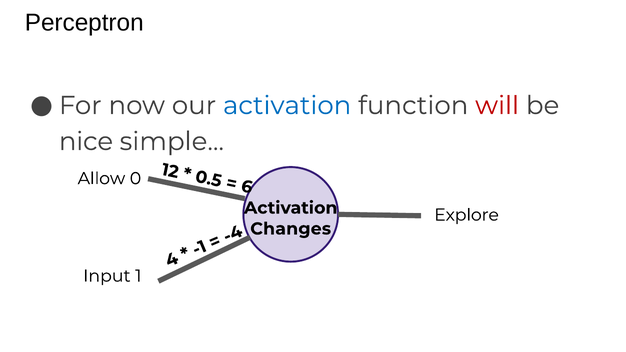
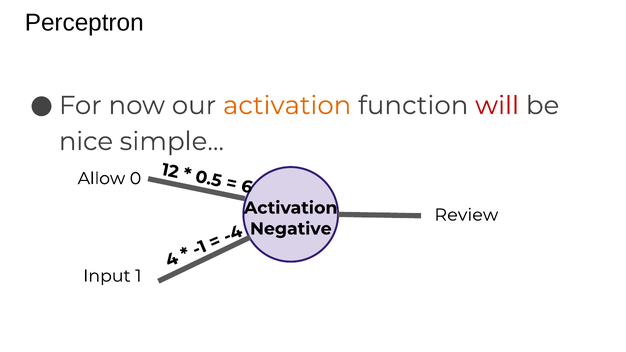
activation at (287, 106) colour: blue -> orange
Explore: Explore -> Review
Changes: Changes -> Negative
